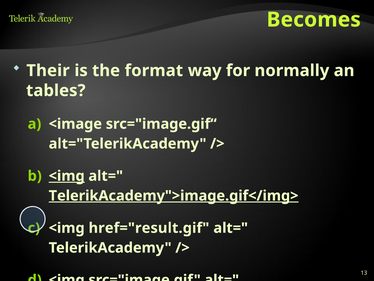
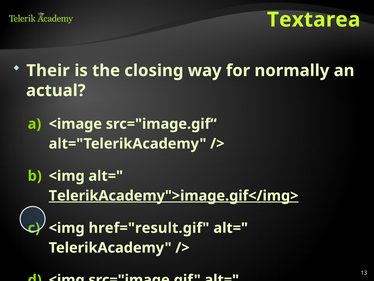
Becomes: Becomes -> Textarea
format: format -> closing
tables: tables -> actual
<img at (67, 176) underline: present -> none
